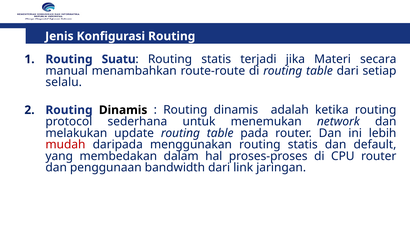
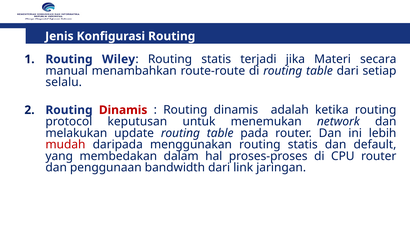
Suatu: Suatu -> Wiley
Dinamis at (123, 110) colour: black -> red
sederhana: sederhana -> keputusan
